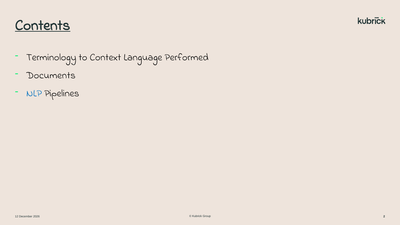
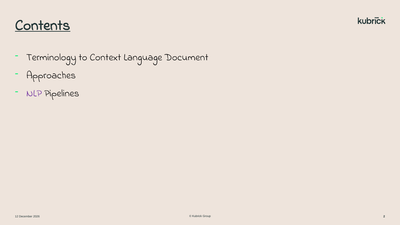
Performed: Performed -> Document
Documents: Documents -> Approaches
NLP colour: blue -> purple
